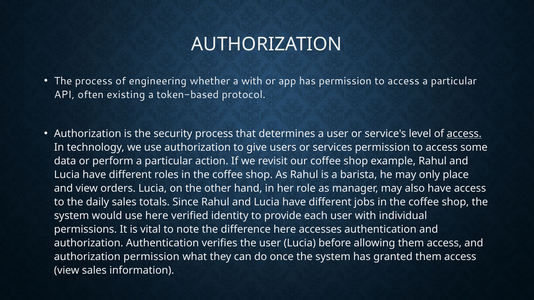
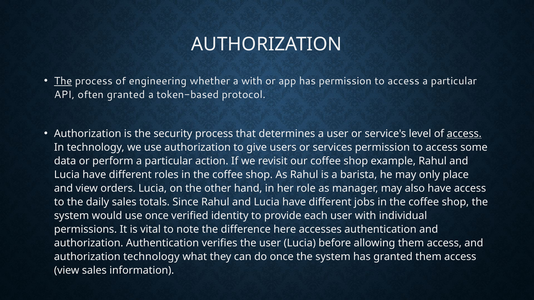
The at (63, 81) underline: none -> present
often existing: existing -> granted
use here: here -> once
authorization permission: permission -> technology
